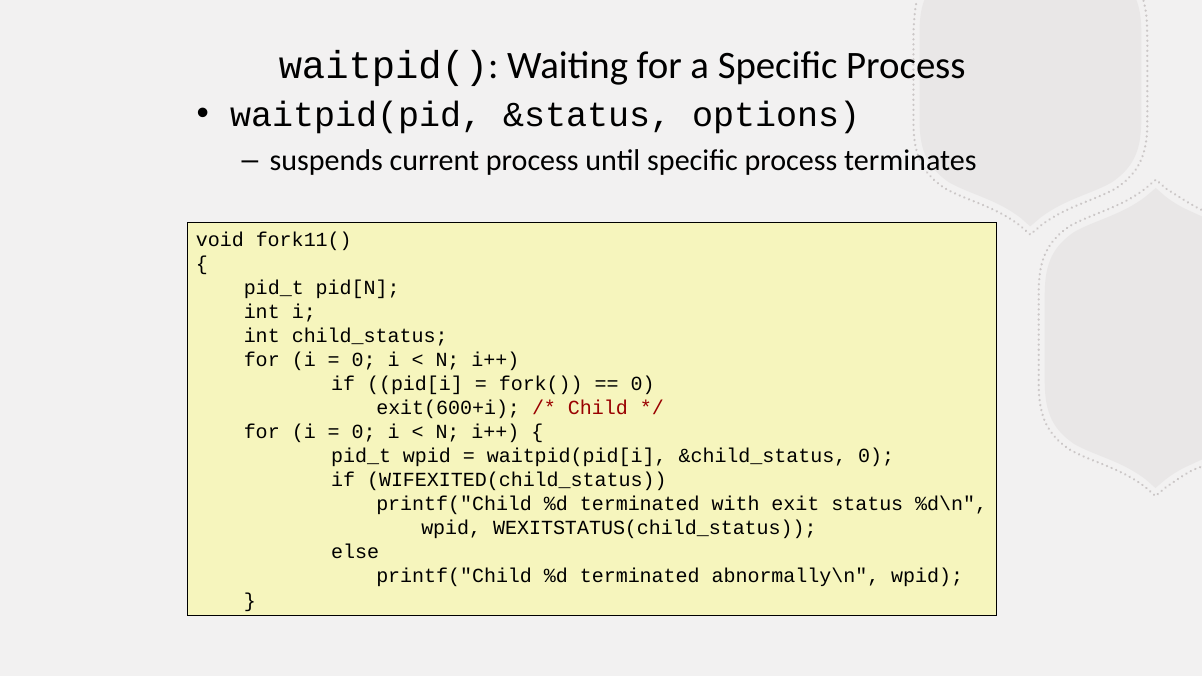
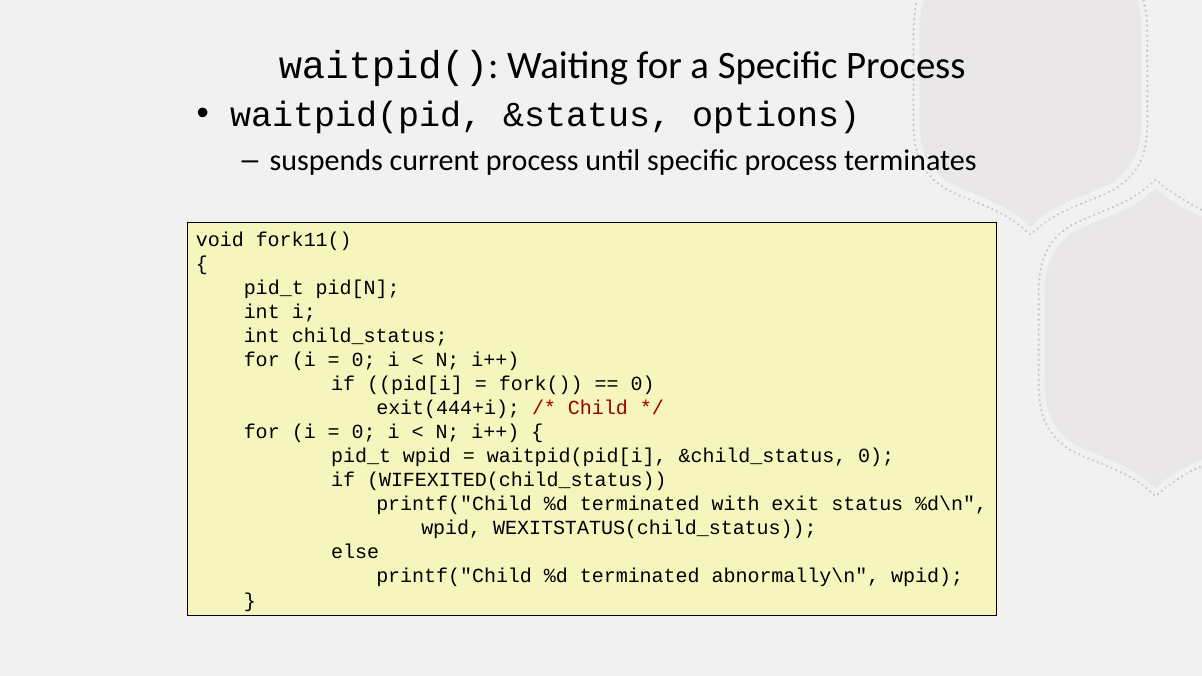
exit(600+i: exit(600+i -> exit(444+i
